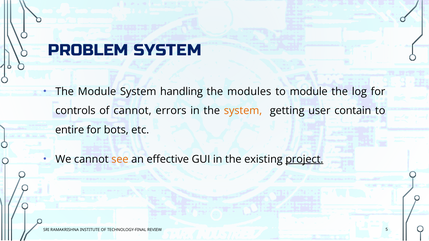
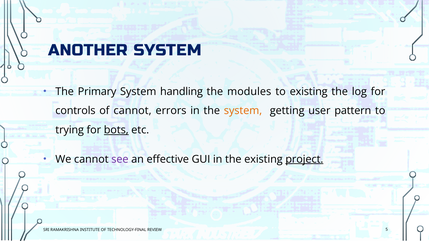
PROBLEM: PROBLEM -> ANOTHER
The Module: Module -> Primary
to module: module -> existing
contain: contain -> pattern
entire: entire -> trying
bots underline: none -> present
see colour: orange -> purple
